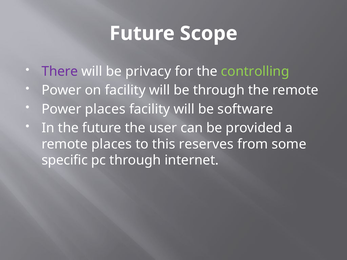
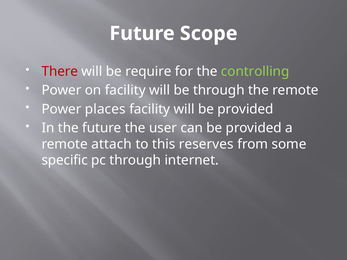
There colour: purple -> red
privacy: privacy -> require
will be software: software -> provided
remote places: places -> attach
